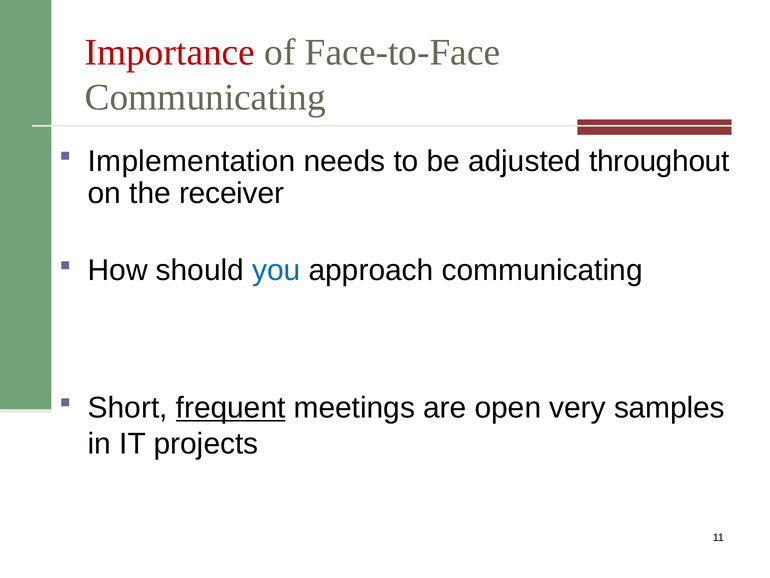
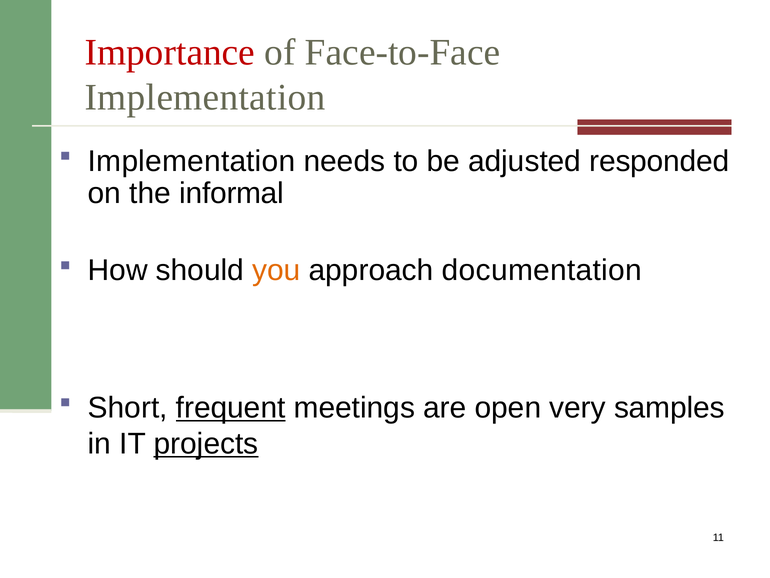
Communicating at (205, 97): Communicating -> Implementation
throughout: throughout -> responded
receiver: receiver -> informal
you colour: blue -> orange
approach communicating: communicating -> documentation
projects underline: none -> present
